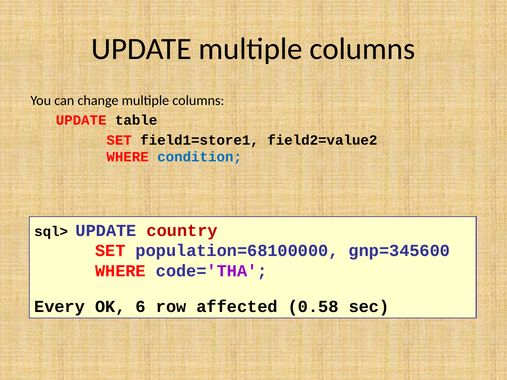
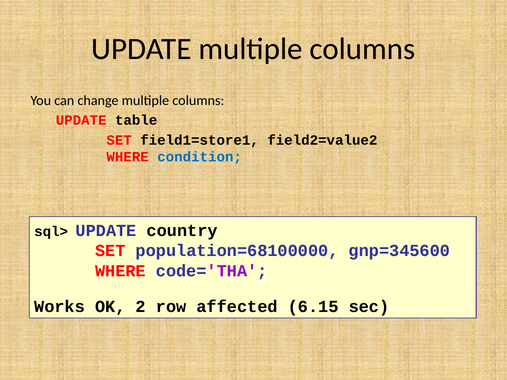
country colour: red -> black
Every: Every -> Works
6: 6 -> 2
0.58: 0.58 -> 6.15
